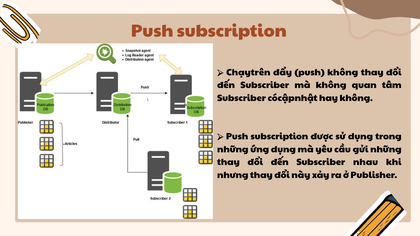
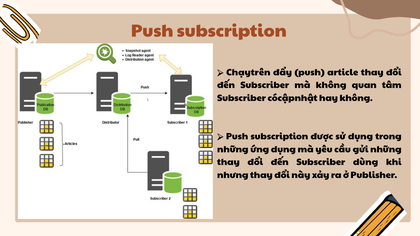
push không: không -> article
nhau: nhau -> dùng
